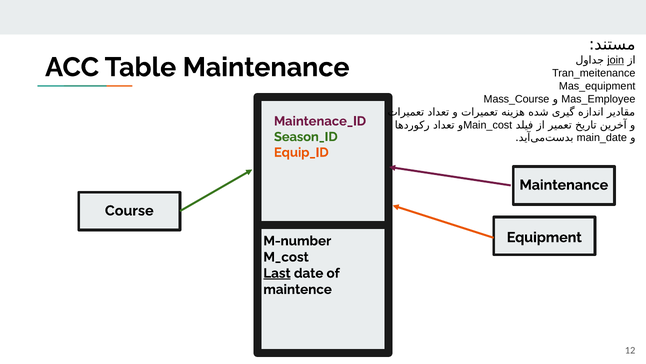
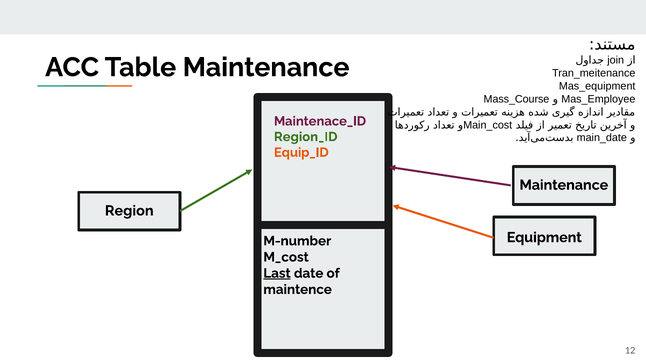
join underline: present -> none
Season_ID: Season_ID -> Region_ID
Course: Course -> Region
